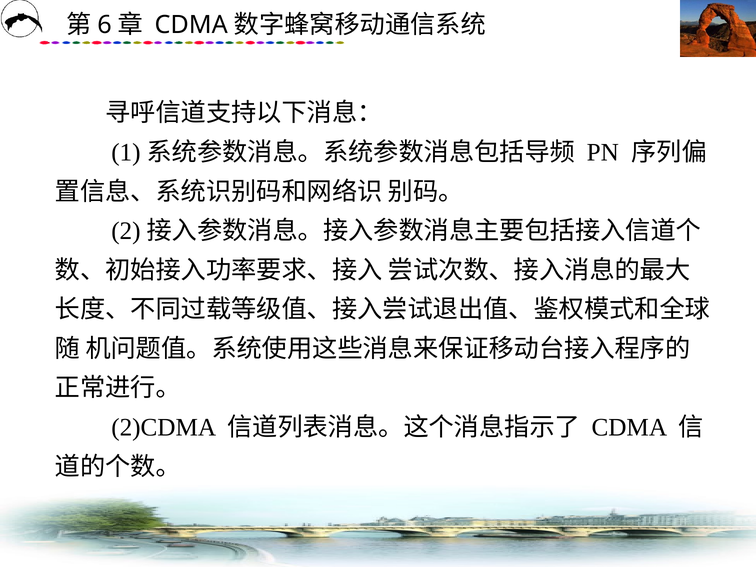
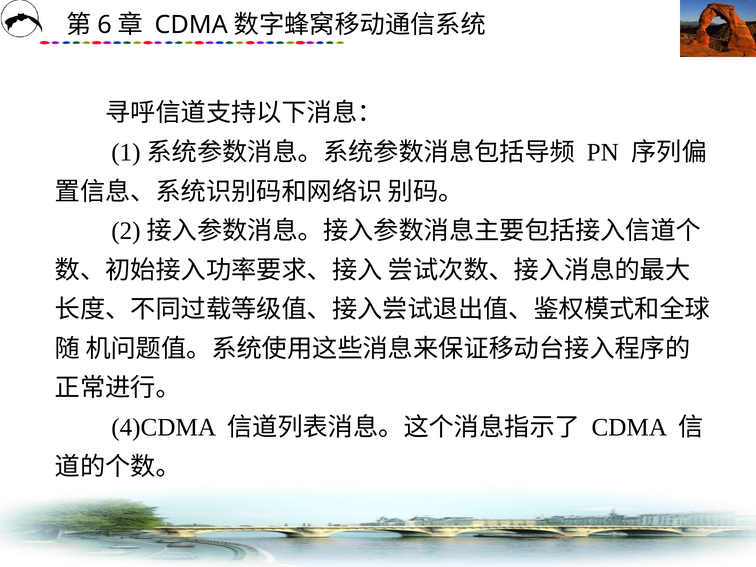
2)CDMA: 2)CDMA -> 4)CDMA
